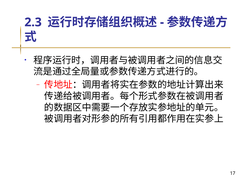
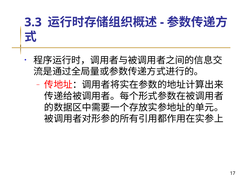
2.3: 2.3 -> 3.3
